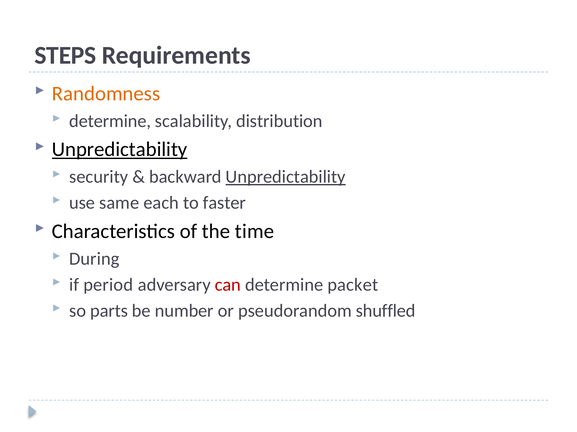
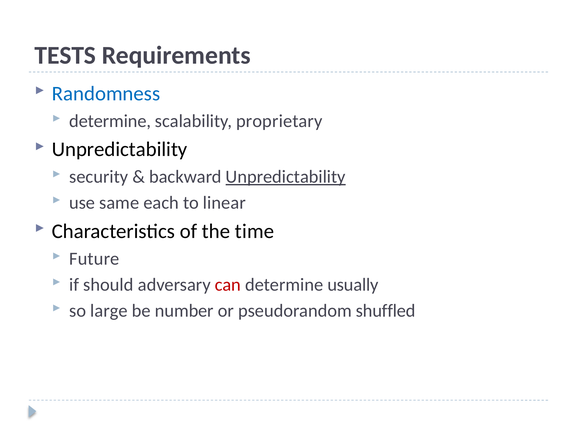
STEPS: STEPS -> TESTS
Randomness colour: orange -> blue
distribution: distribution -> proprietary
Unpredictability at (120, 150) underline: present -> none
faster: faster -> linear
During: During -> Future
period: period -> should
packet: packet -> usually
parts: parts -> large
